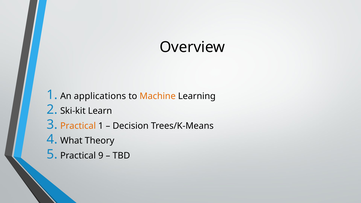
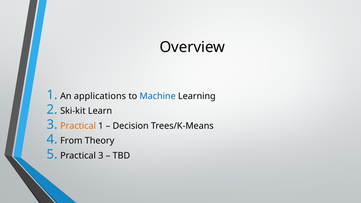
Machine colour: orange -> blue
What: What -> From
Practical 9: 9 -> 3
